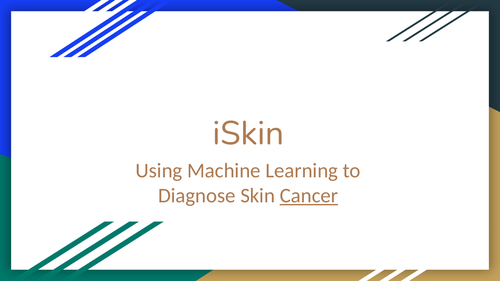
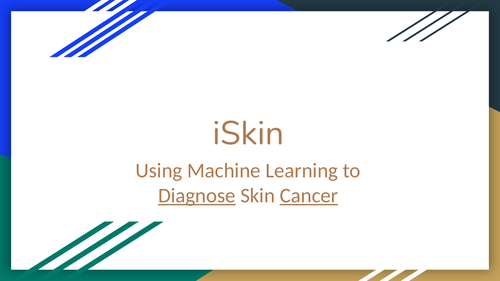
Diagnose underline: none -> present
